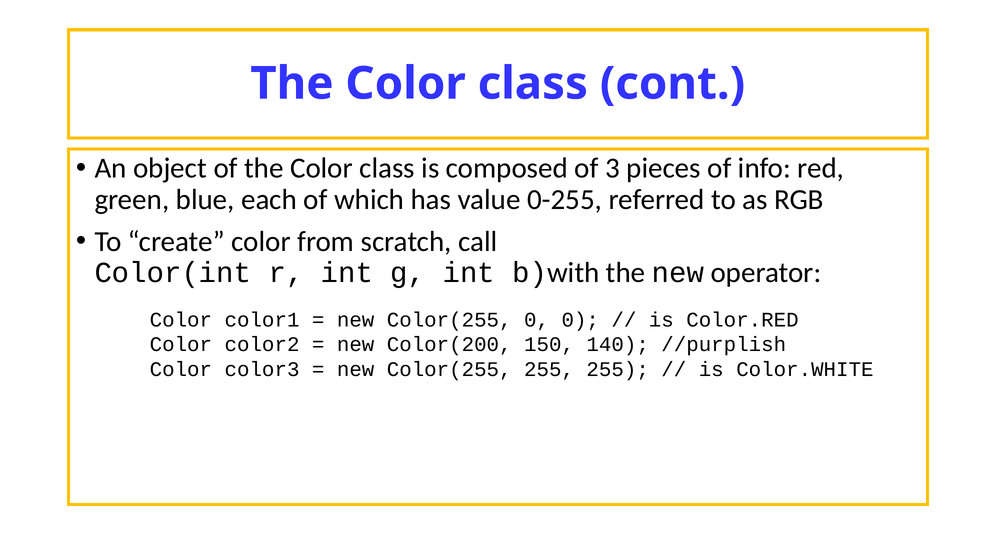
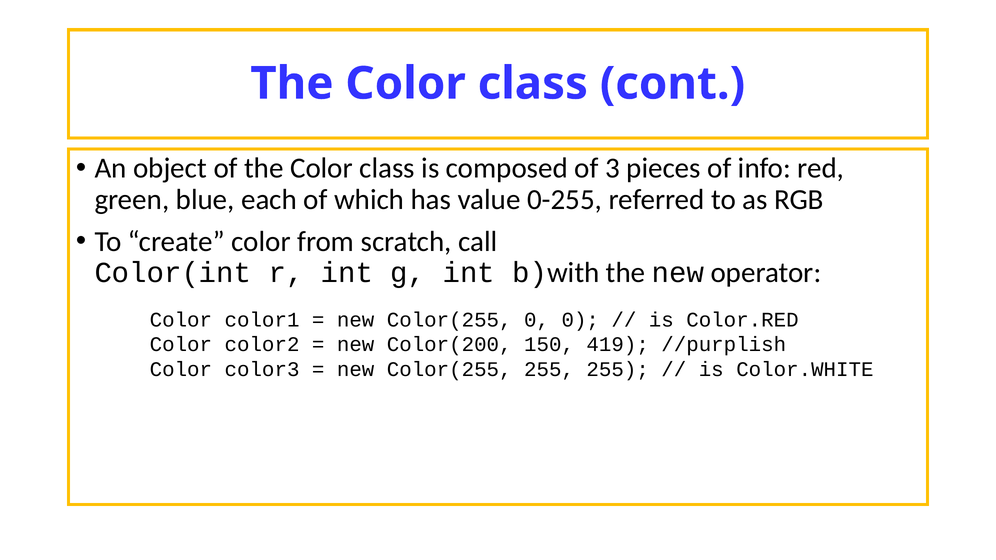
140: 140 -> 419
